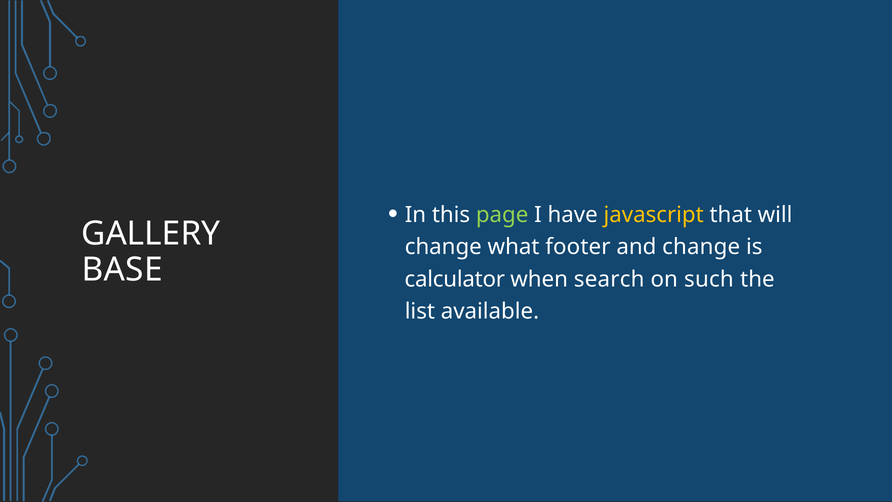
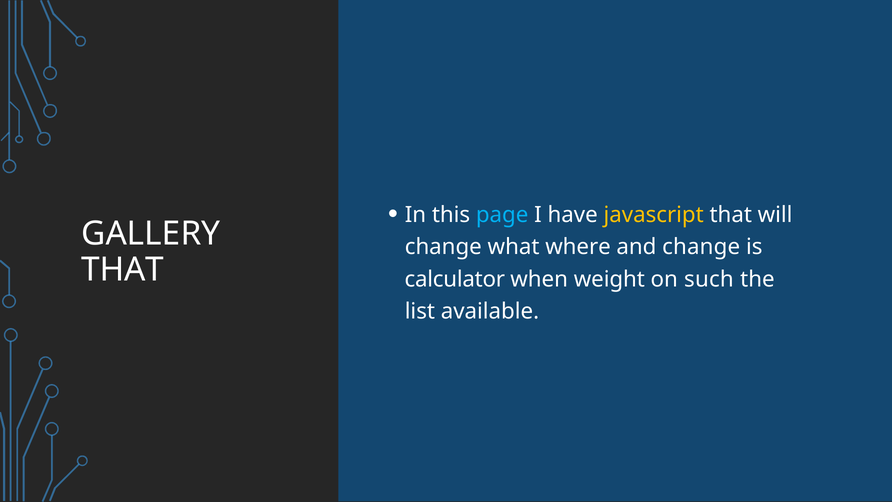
page colour: light green -> light blue
footer: footer -> where
BASE at (122, 270): BASE -> THAT
search: search -> weight
